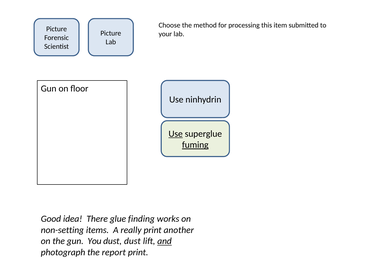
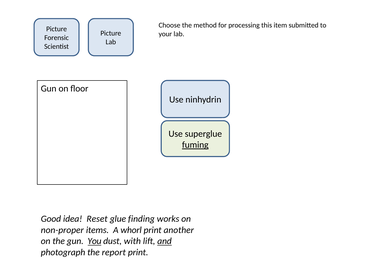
Use at (176, 134) underline: present -> none
There: There -> Reset
non-setting: non-setting -> non-proper
really: really -> whorl
You underline: none -> present
dust dust: dust -> with
